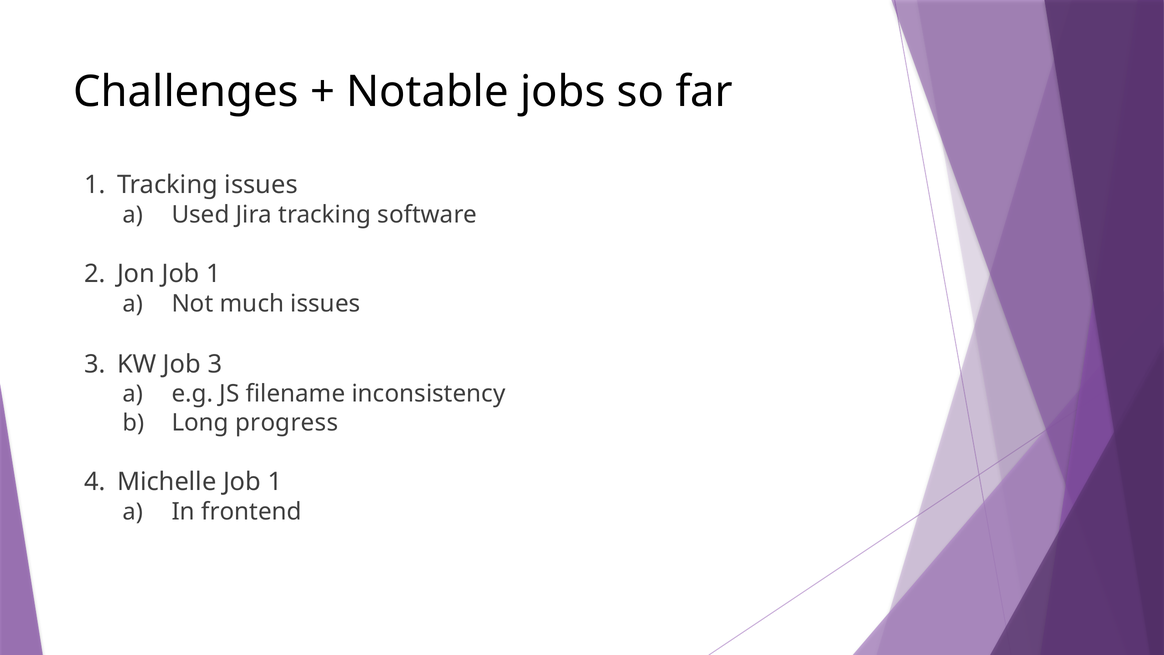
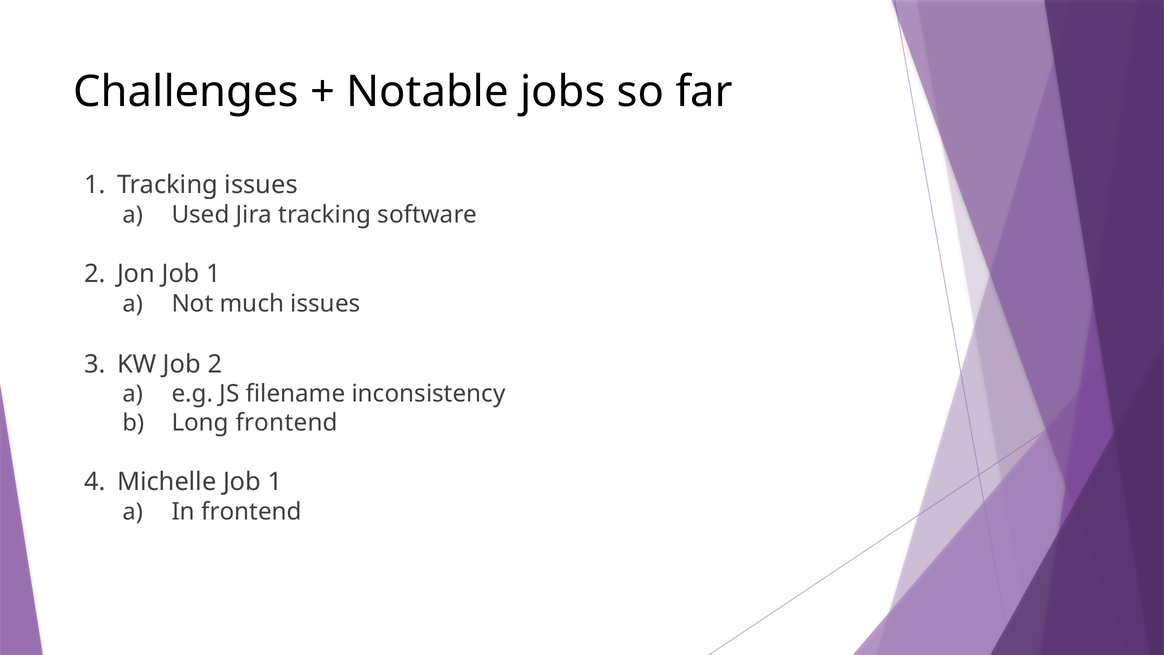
Job 3: 3 -> 2
Long progress: progress -> frontend
